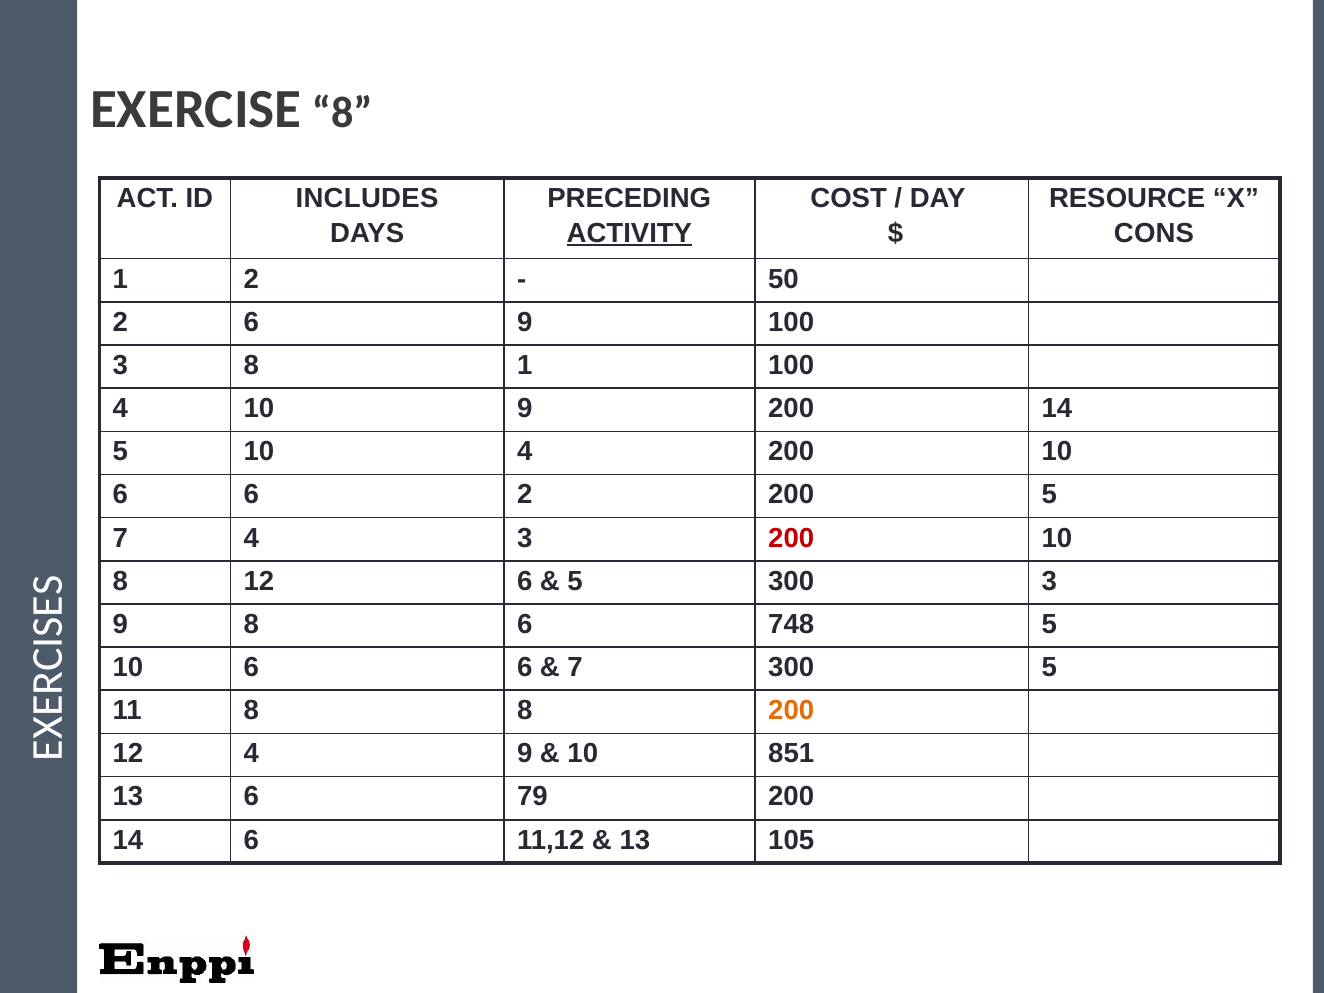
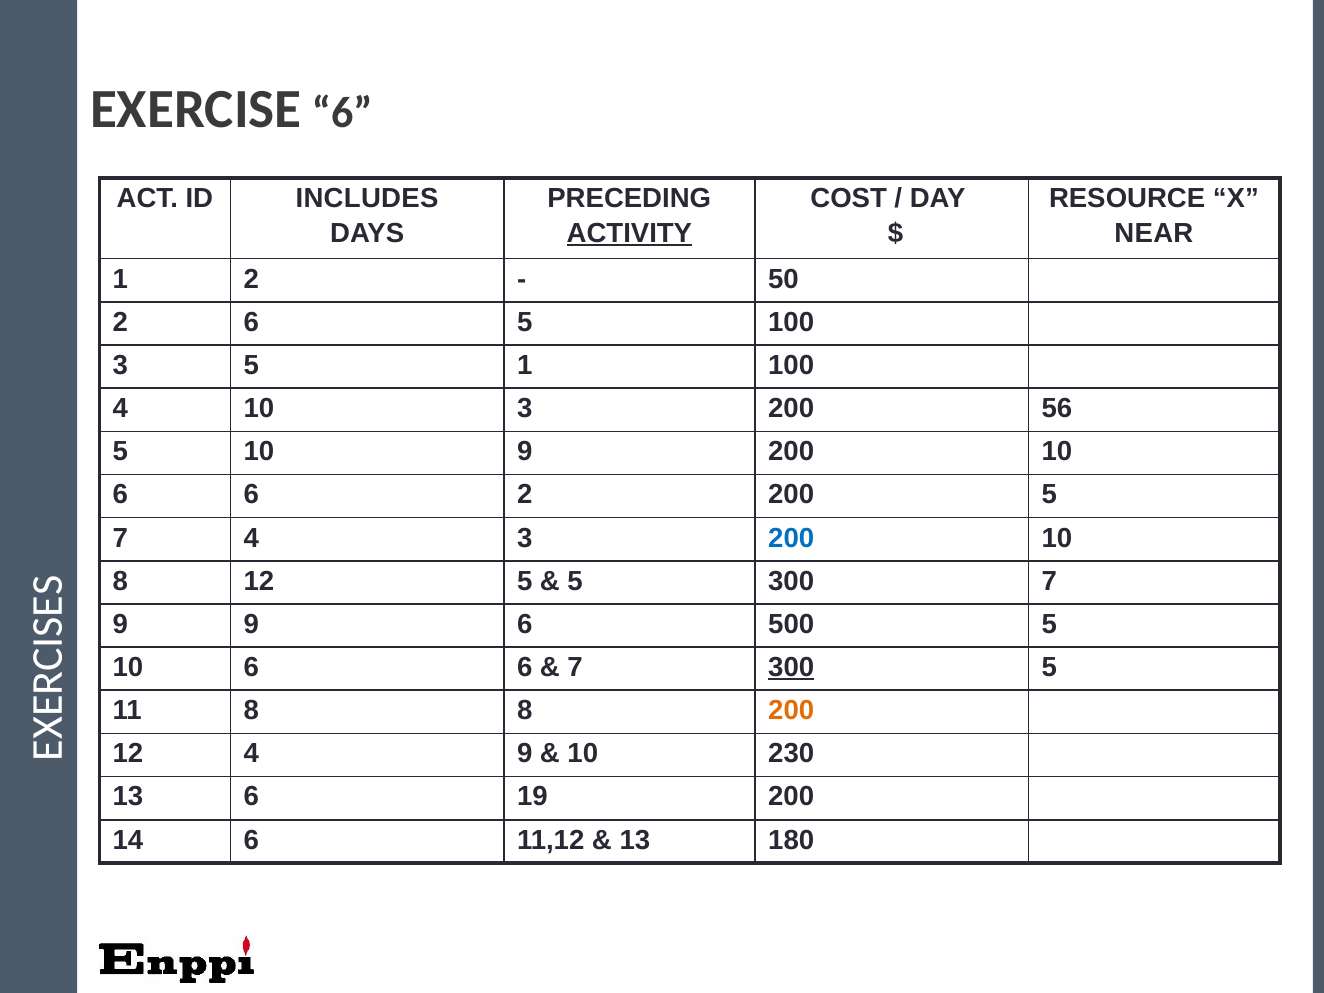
EXERCISE 8: 8 -> 6
CONS: CONS -> NEAR
6 9: 9 -> 5
3 8: 8 -> 5
10 9: 9 -> 3
14 at (1057, 408): 14 -> 56
10 4: 4 -> 9
200 at (791, 538) colour: red -> blue
12 6: 6 -> 5
300 3: 3 -> 7
9 8: 8 -> 9
748: 748 -> 500
300 at (791, 667) underline: none -> present
851: 851 -> 230
79: 79 -> 19
105: 105 -> 180
